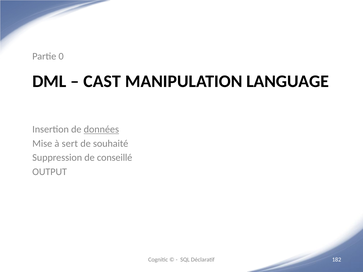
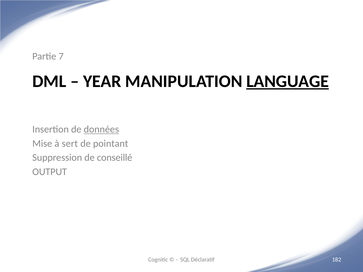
0: 0 -> 7
CAST: CAST -> YEAR
LANGUAGE underline: none -> present
souhaité: souhaité -> pointant
